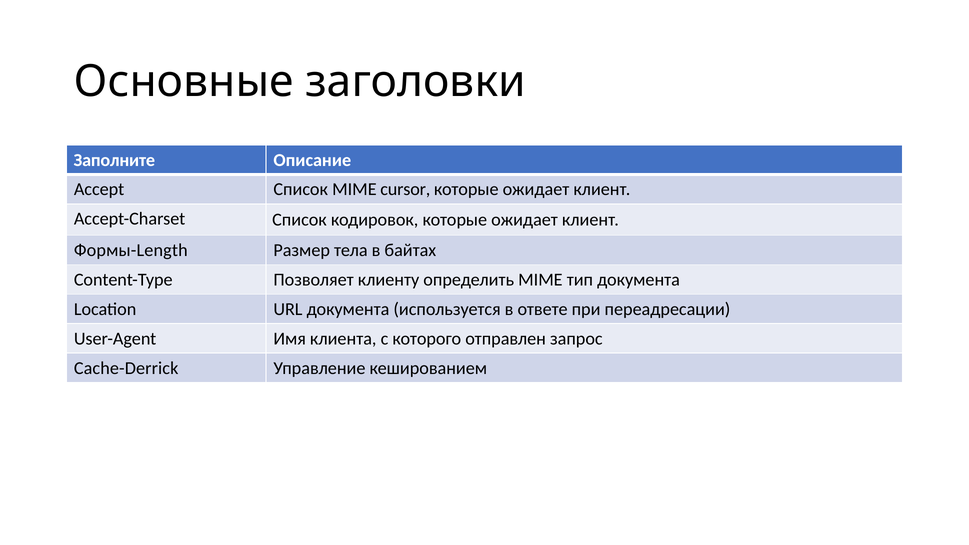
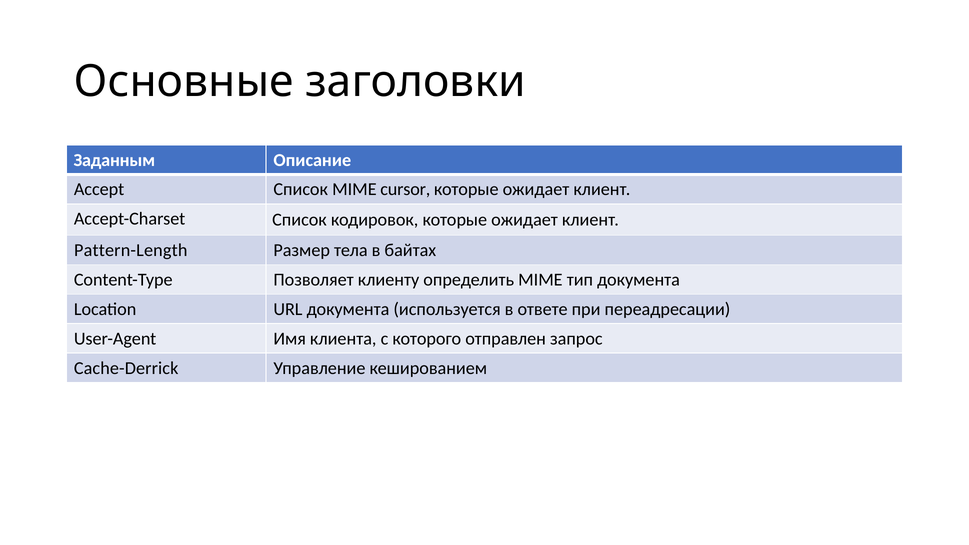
Заполните: Заполните -> Заданным
Формы-Length: Формы-Length -> Pattern-Length
